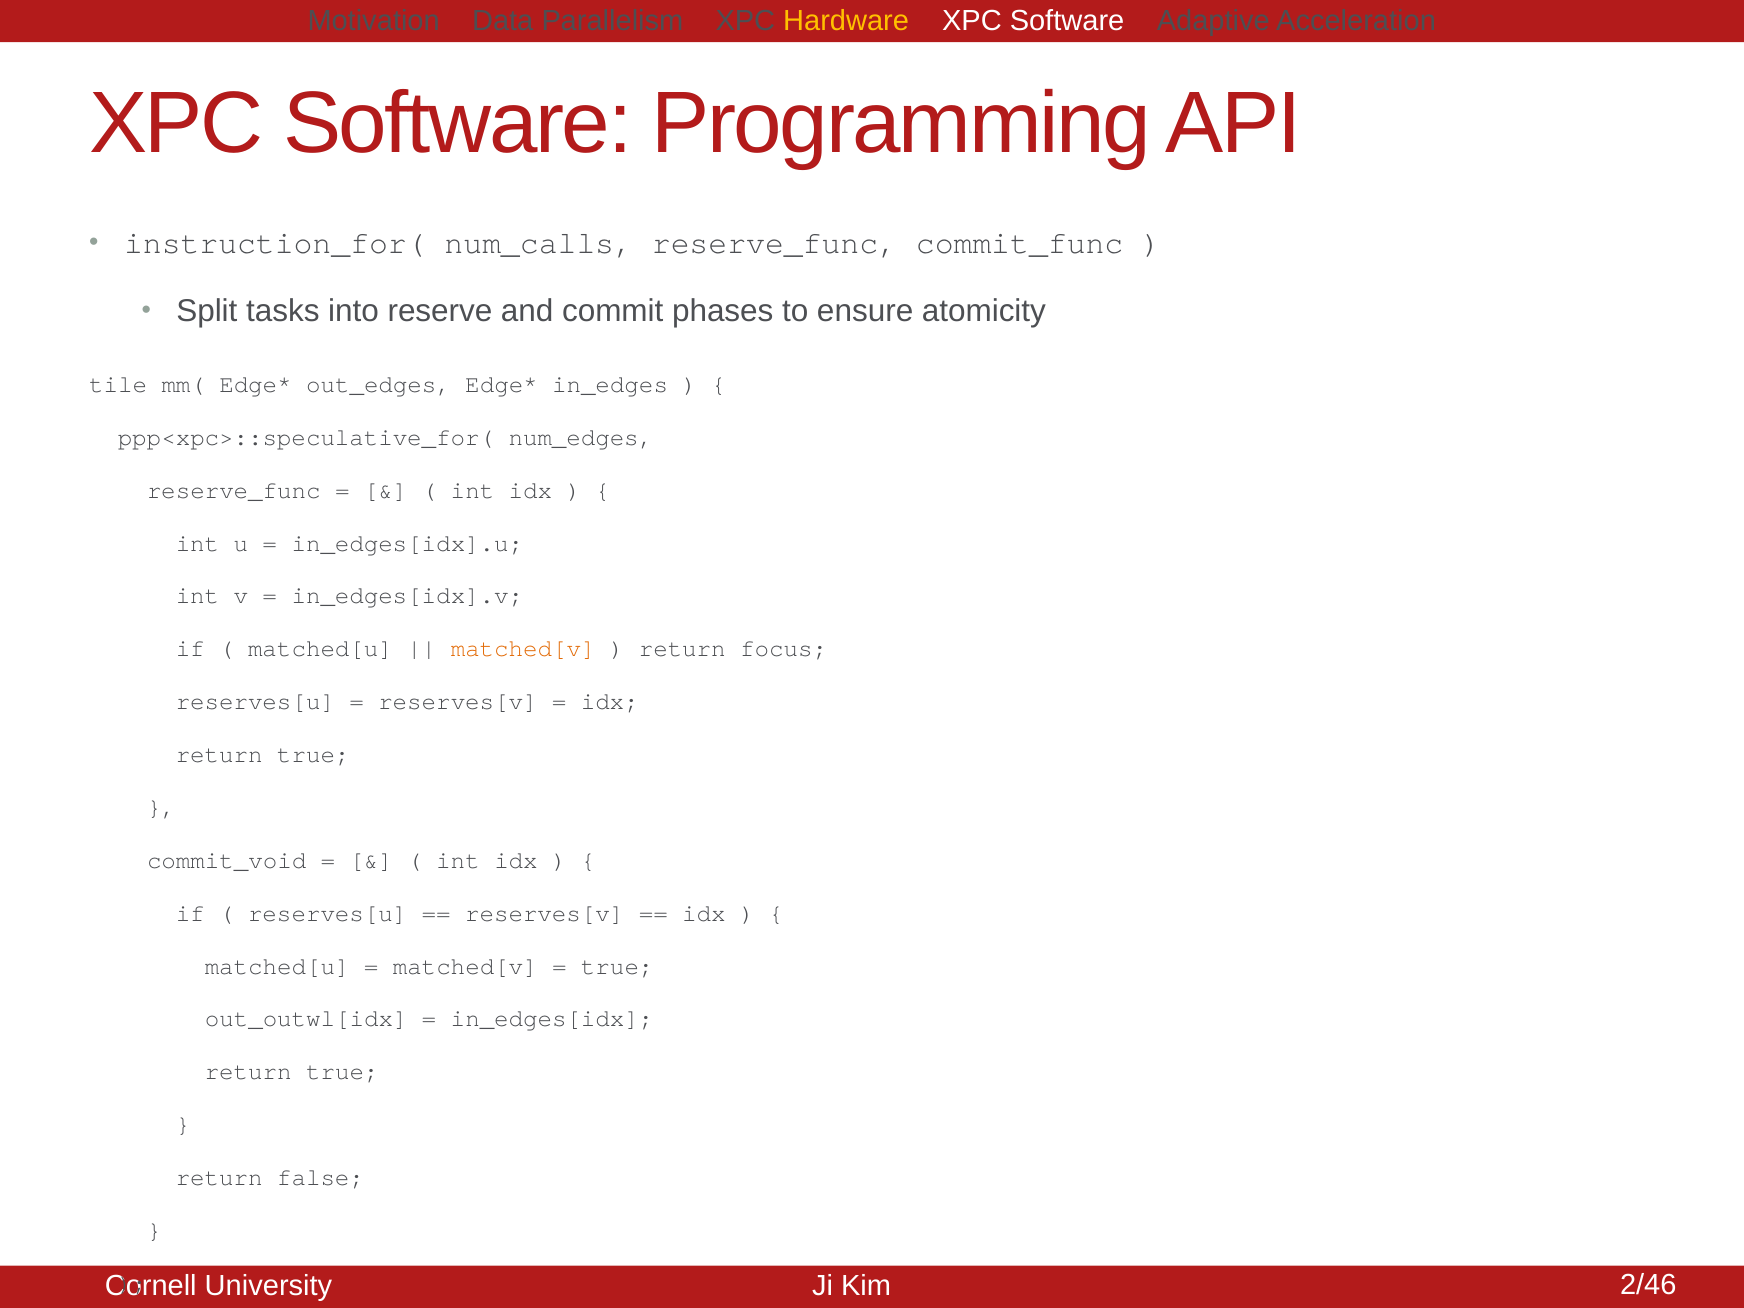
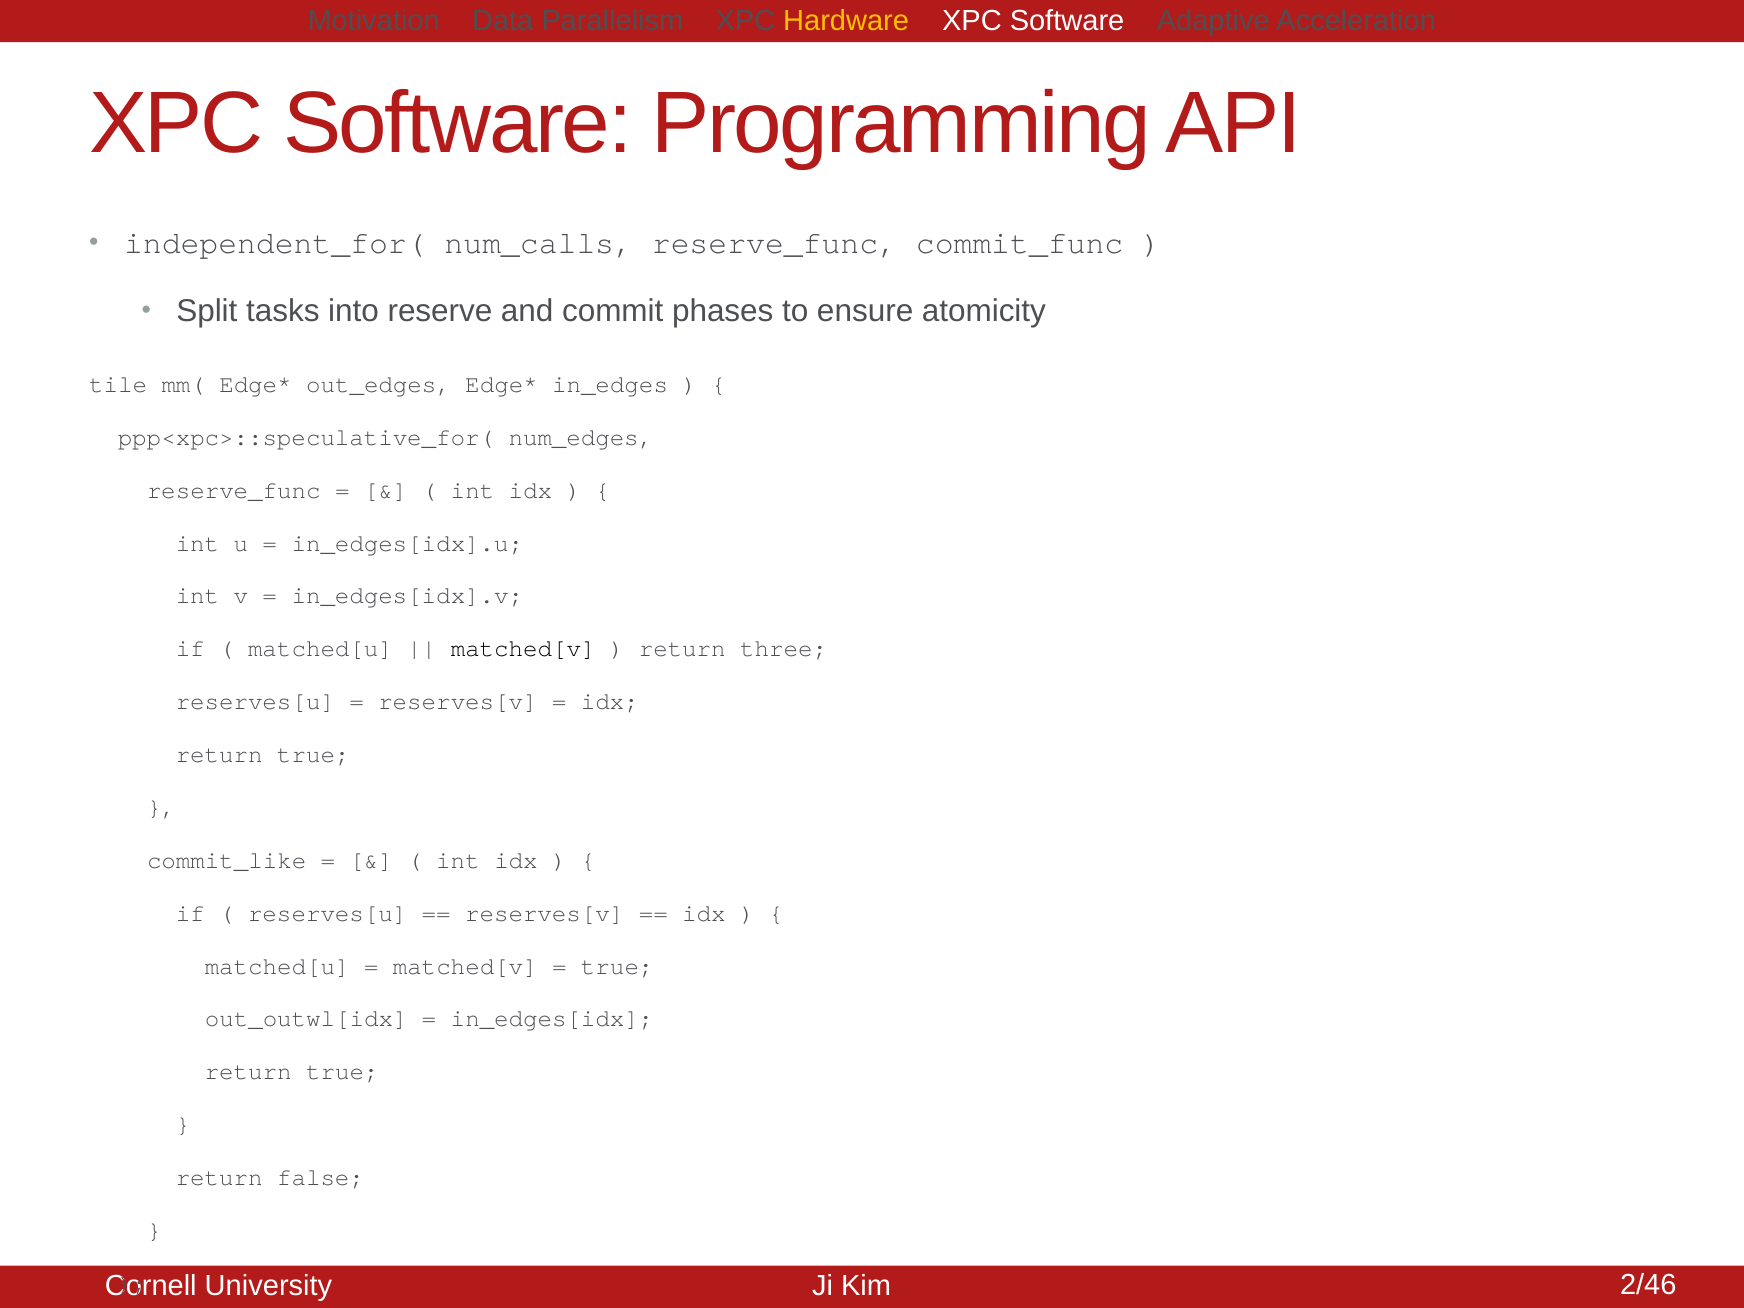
instruction_for(: instruction_for( -> independent_for(
matched[v at (523, 649) colour: orange -> black
focus: focus -> three
commit_void: commit_void -> commit_like
